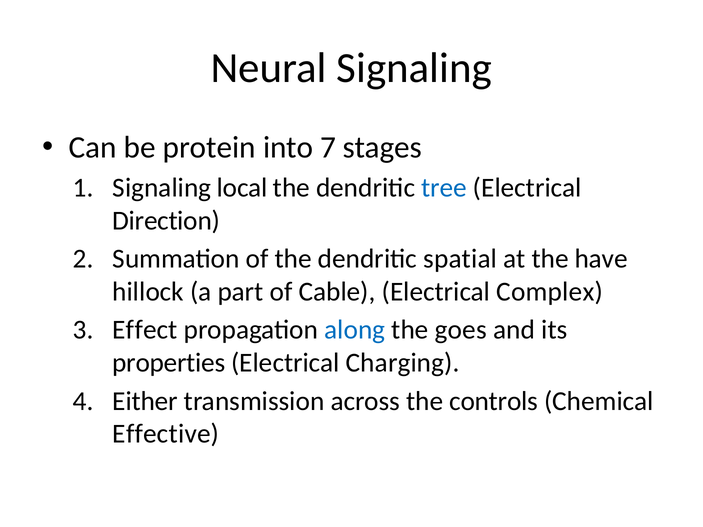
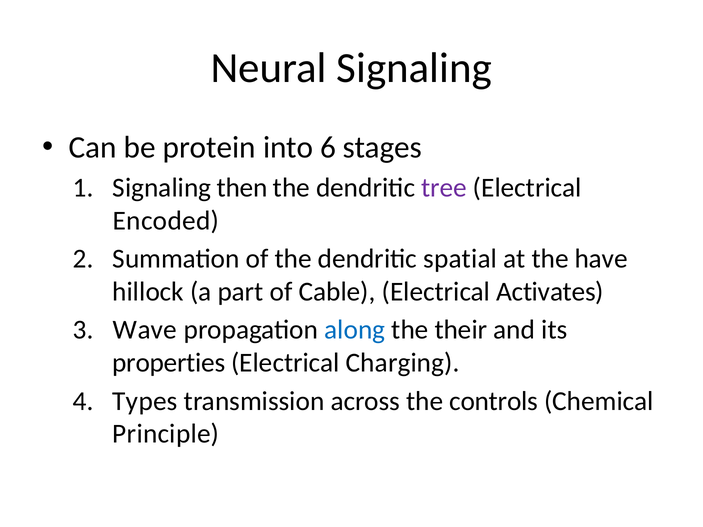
7: 7 -> 6
local: local -> then
tree colour: blue -> purple
Direction: Direction -> Encoded
Complex: Complex -> Activates
Effect: Effect -> Wave
goes: goes -> their
Either: Either -> Types
Effective: Effective -> Principle
